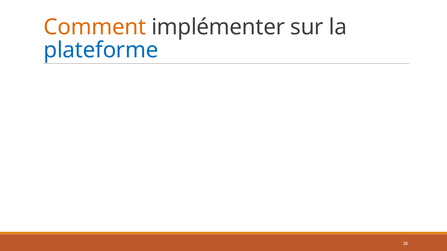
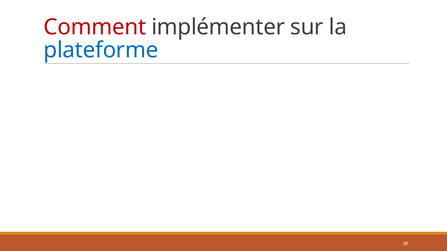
Comment colour: orange -> red
